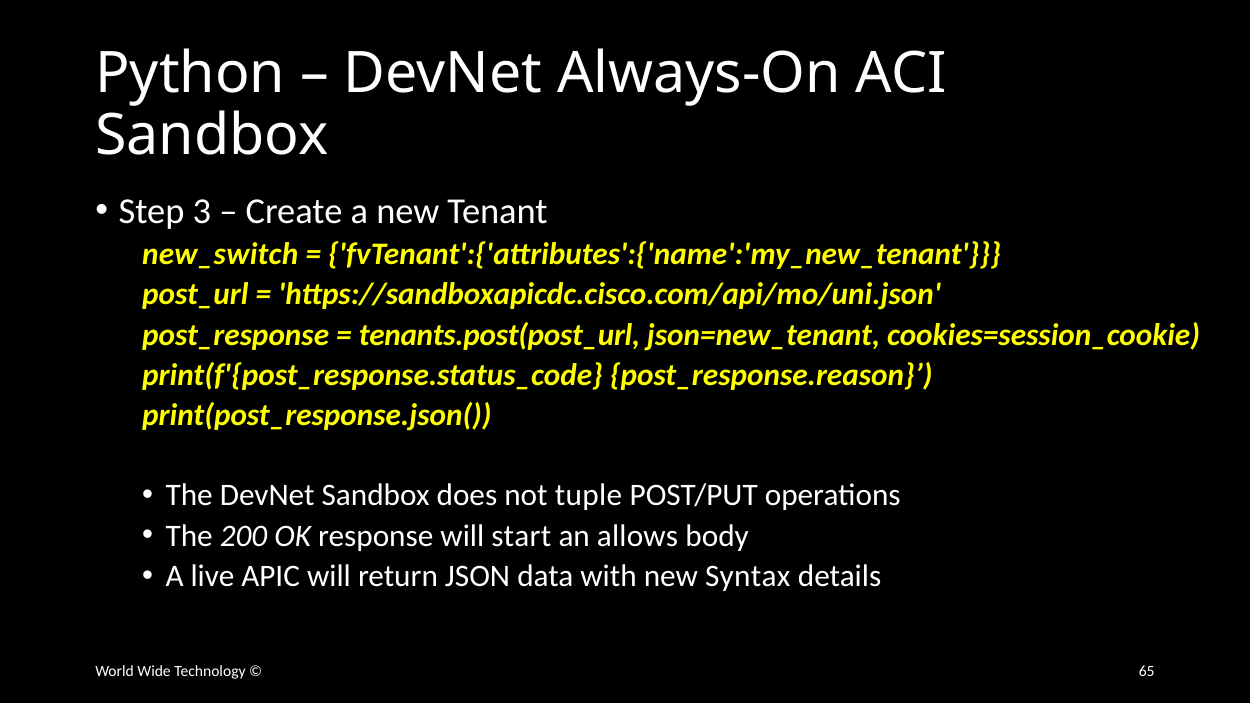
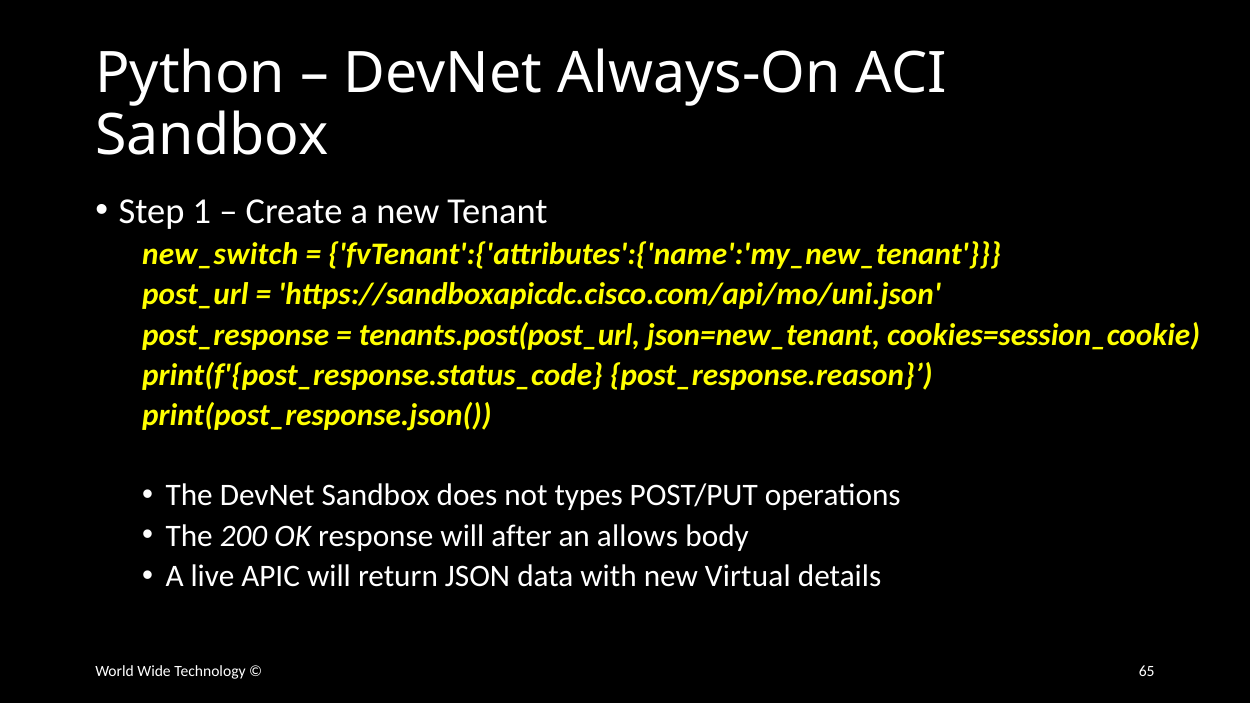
3: 3 -> 1
tuple: tuple -> types
start: start -> after
Syntax: Syntax -> Virtual
